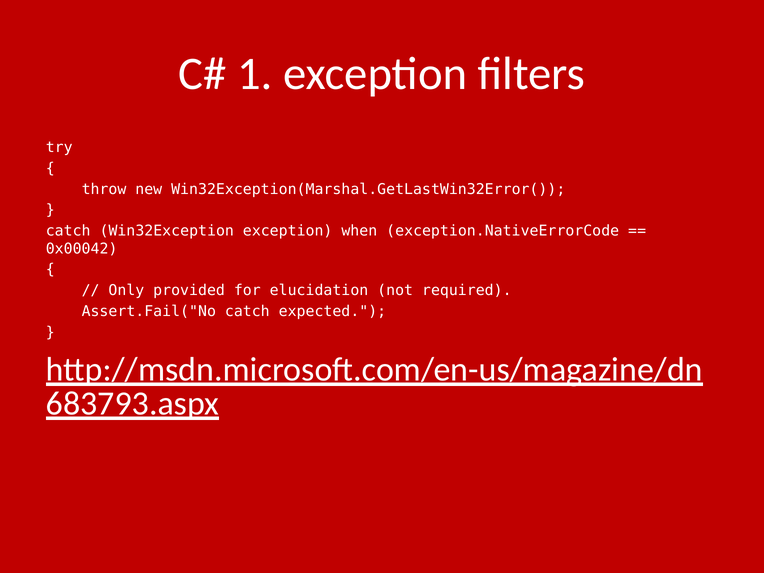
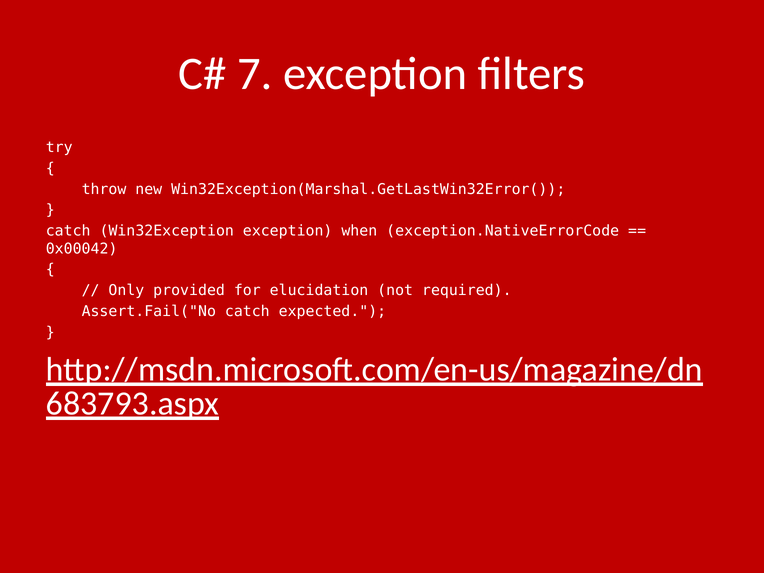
1: 1 -> 7
